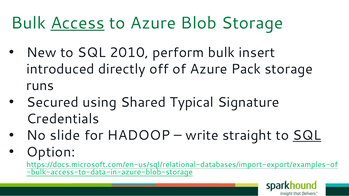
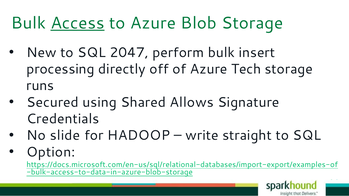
2010: 2010 -> 2047
introduced: introduced -> processing
Pack: Pack -> Tech
Typical: Typical -> Allows
SQL at (307, 136) underline: present -> none
